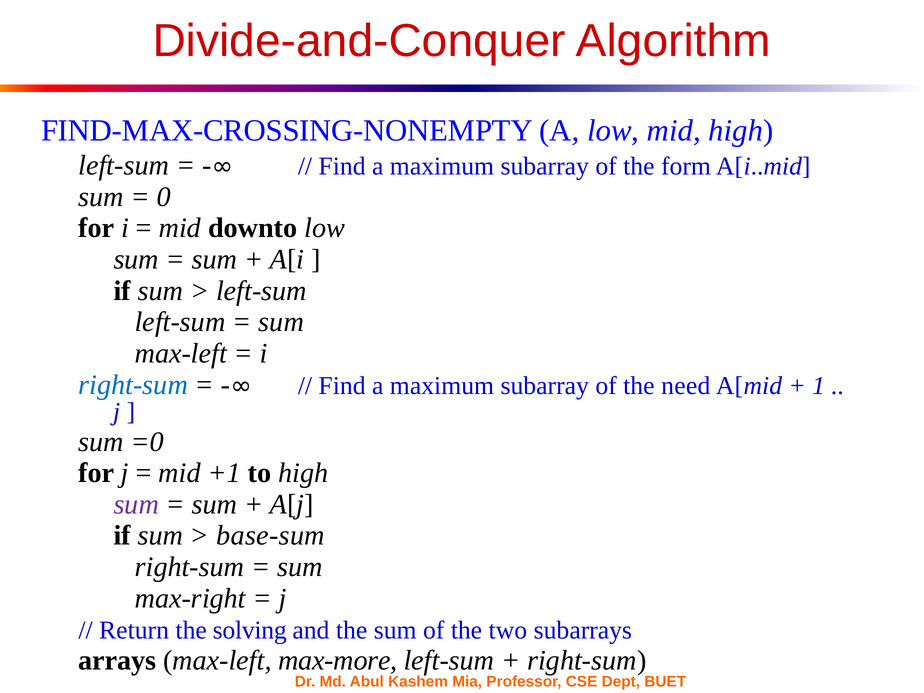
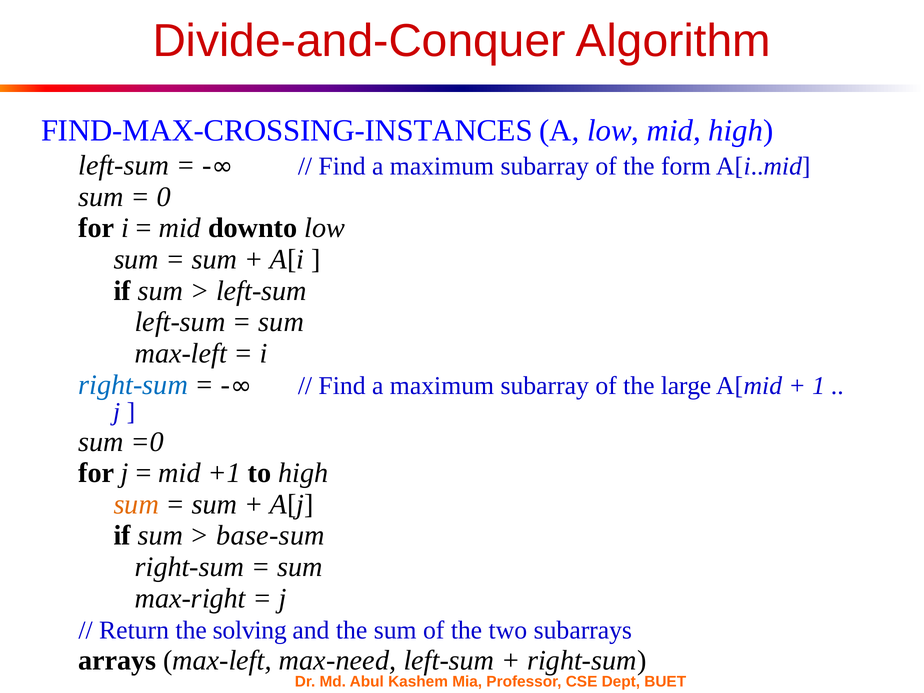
FIND-MAX-CROSSING-NONEMPTY: FIND-MAX-CROSSING-NONEMPTY -> FIND-MAX-CROSSING-INSTANCES
need: need -> large
sum at (136, 504) colour: purple -> orange
max-more: max-more -> max-need
